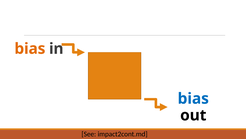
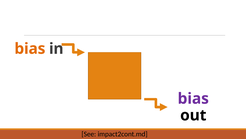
bias at (193, 98) colour: blue -> purple
